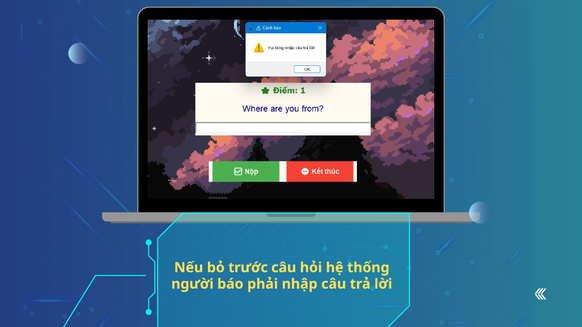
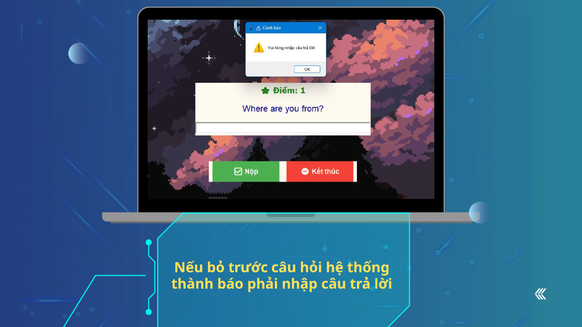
người: người -> thành
